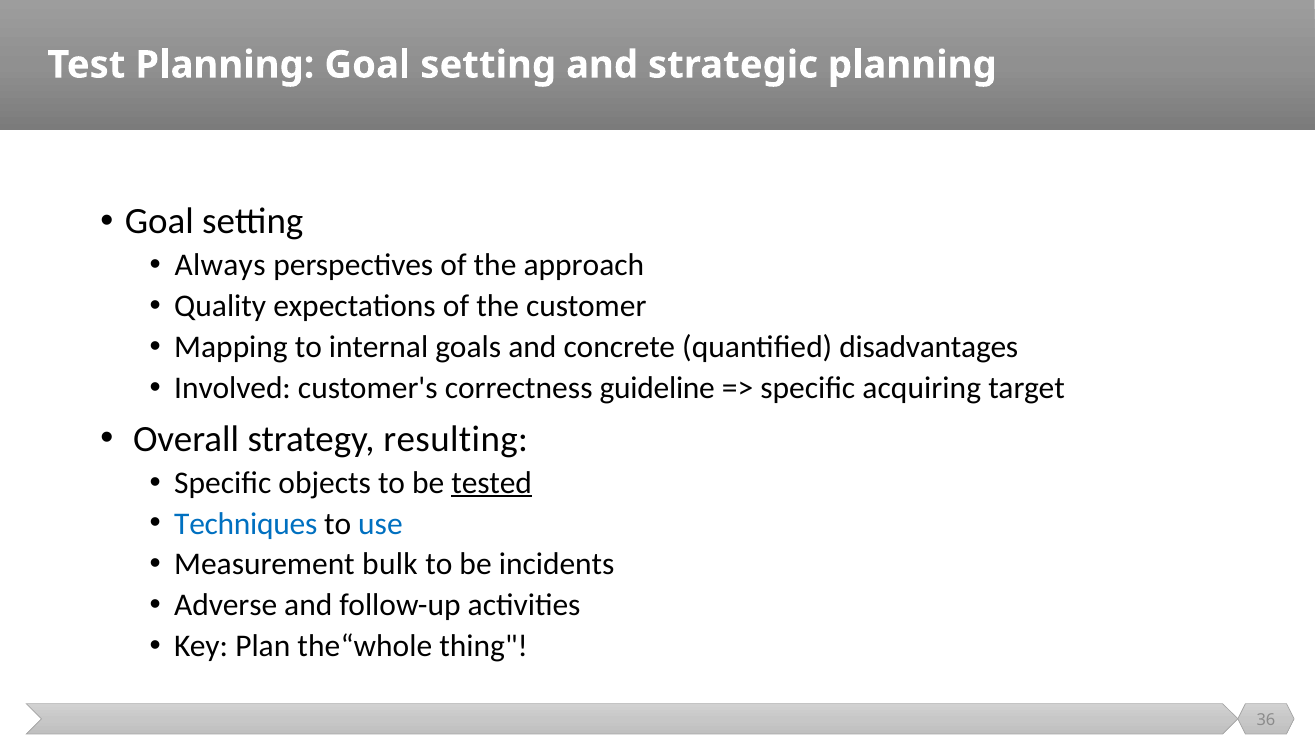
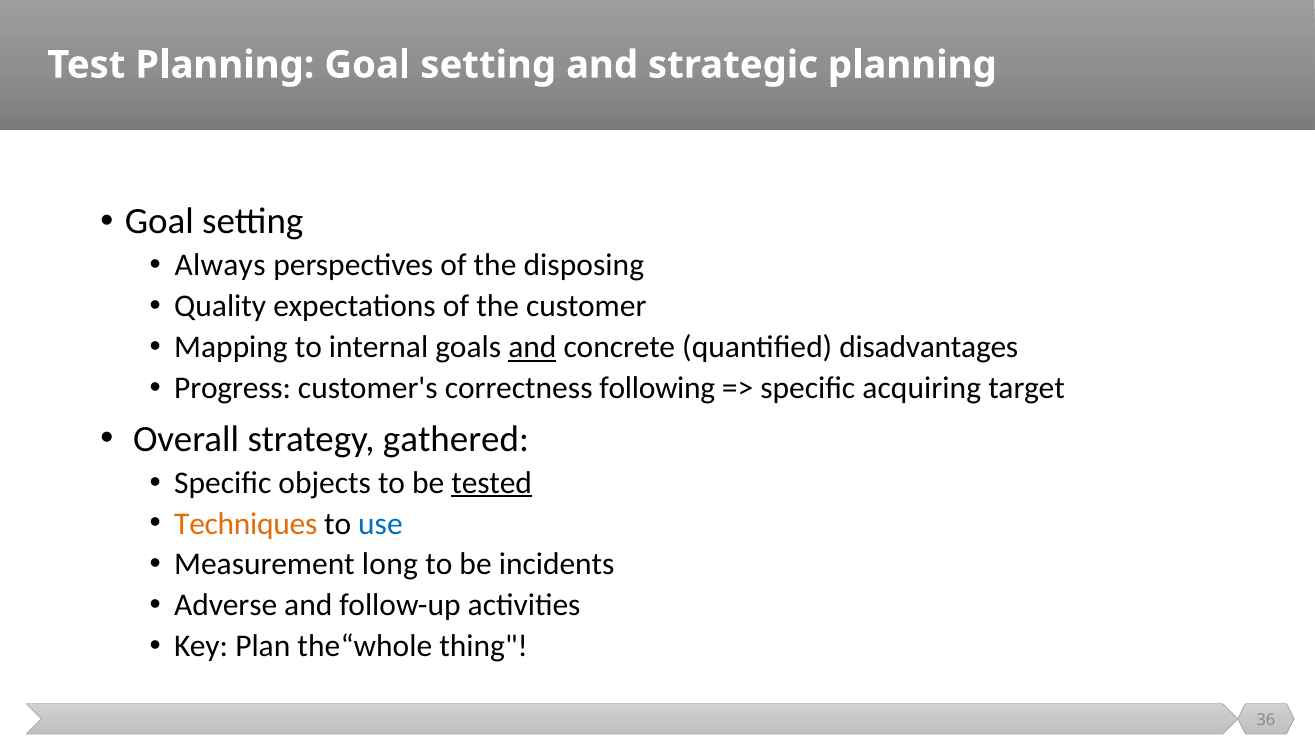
approach: approach -> disposing
and at (532, 347) underline: none -> present
Involved: Involved -> Progress
guideline: guideline -> following
resulting: resulting -> gathered
Techniques colour: blue -> orange
bulk: bulk -> long
